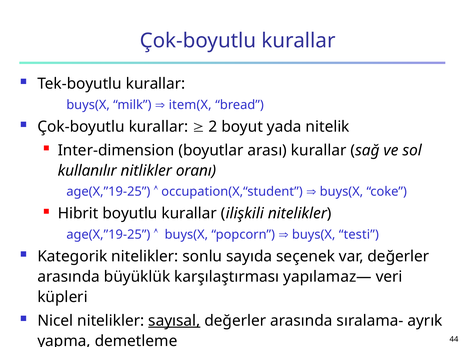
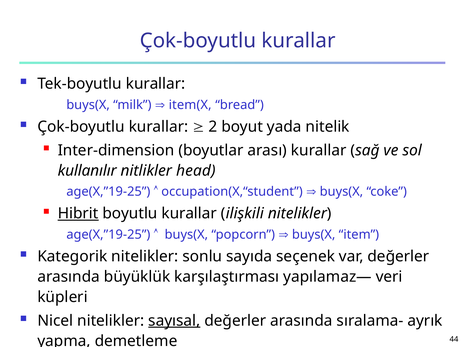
oranı: oranı -> head
Hibrit underline: none -> present
testi: testi -> item
